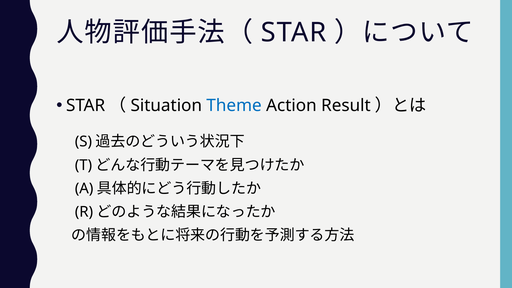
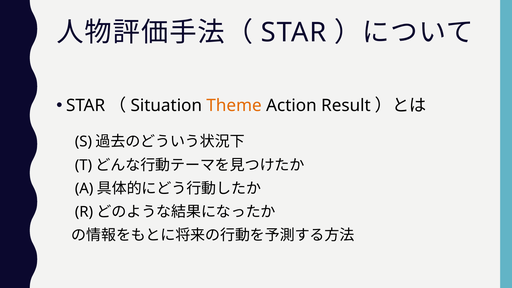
Theme colour: blue -> orange
